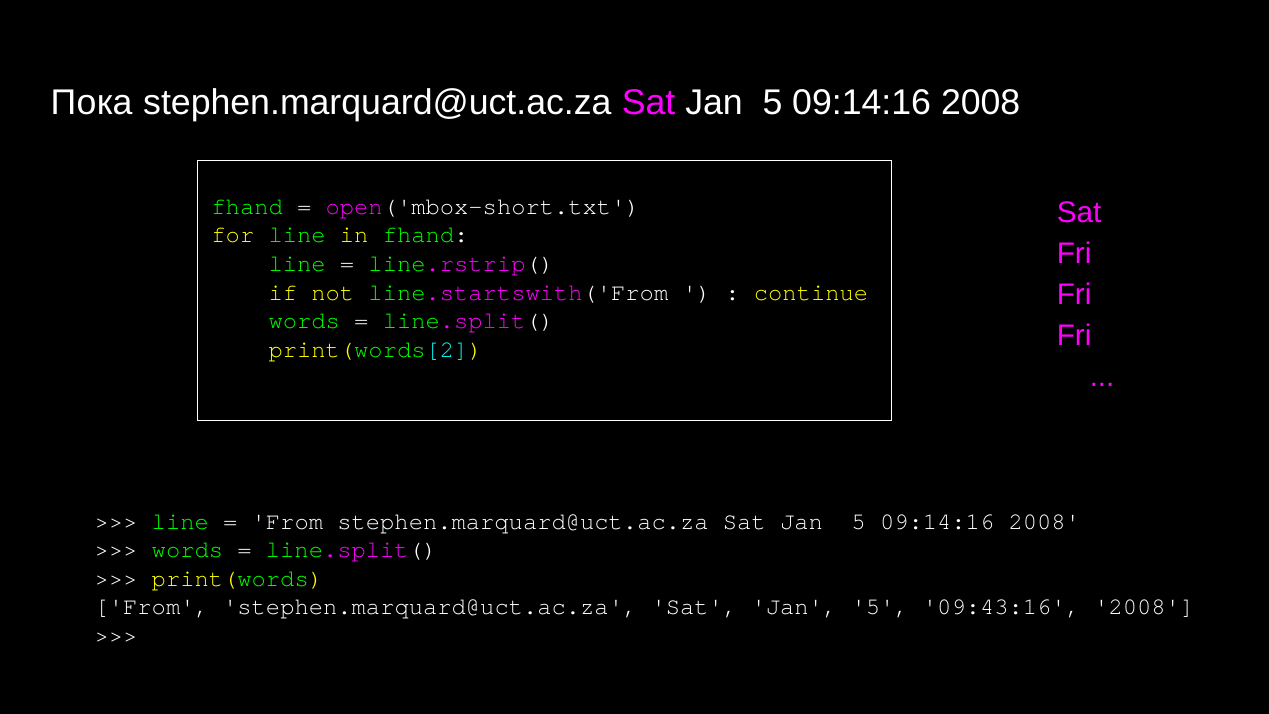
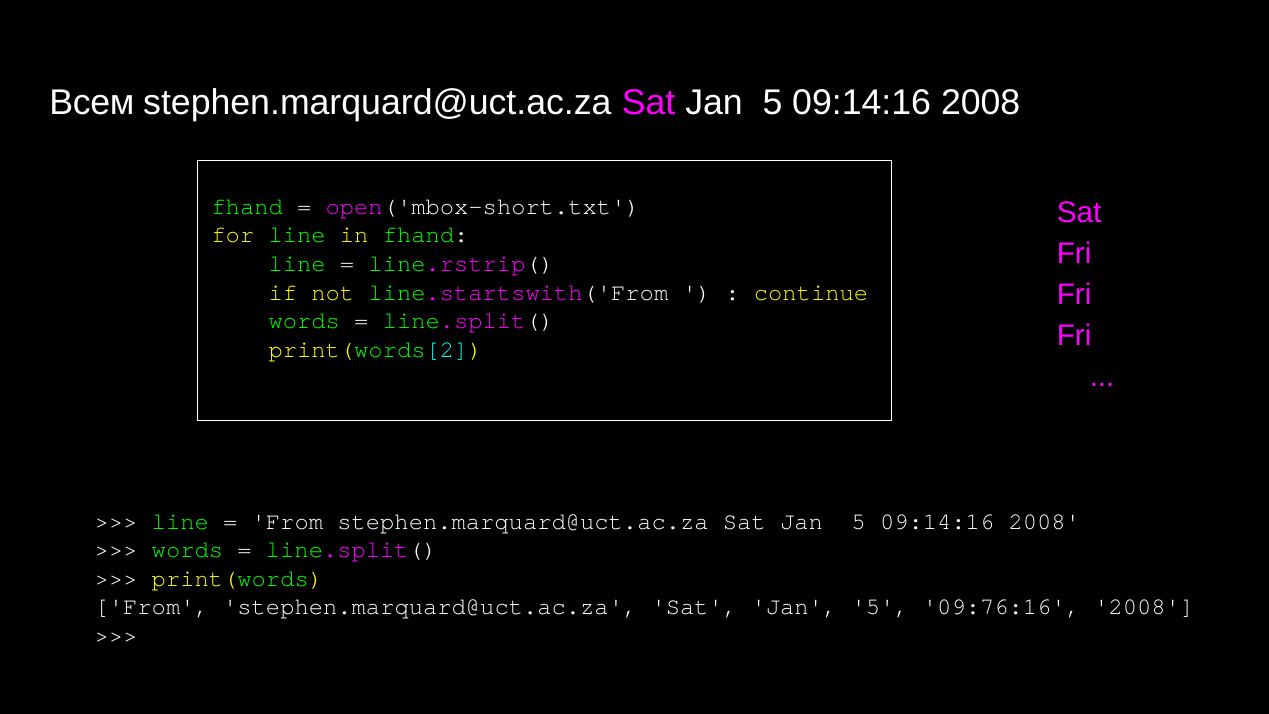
Пока: Пока -> Всем
09:43:16: 09:43:16 -> 09:76:16
